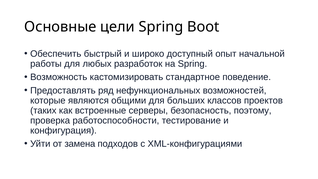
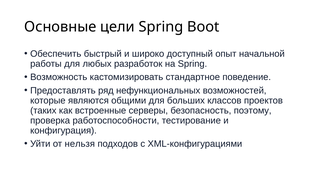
замена: замена -> нельзя
